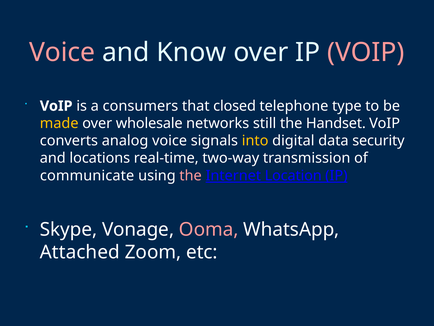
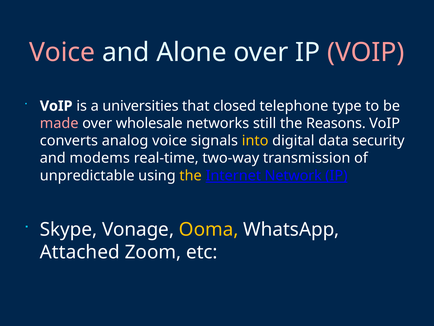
Know: Know -> Alone
consumers: consumers -> universities
made colour: yellow -> pink
Handset: Handset -> Reasons
locations: locations -> modems
communicate: communicate -> unpredictable
the at (191, 175) colour: pink -> yellow
Location: Location -> Network
Ooma colour: pink -> yellow
